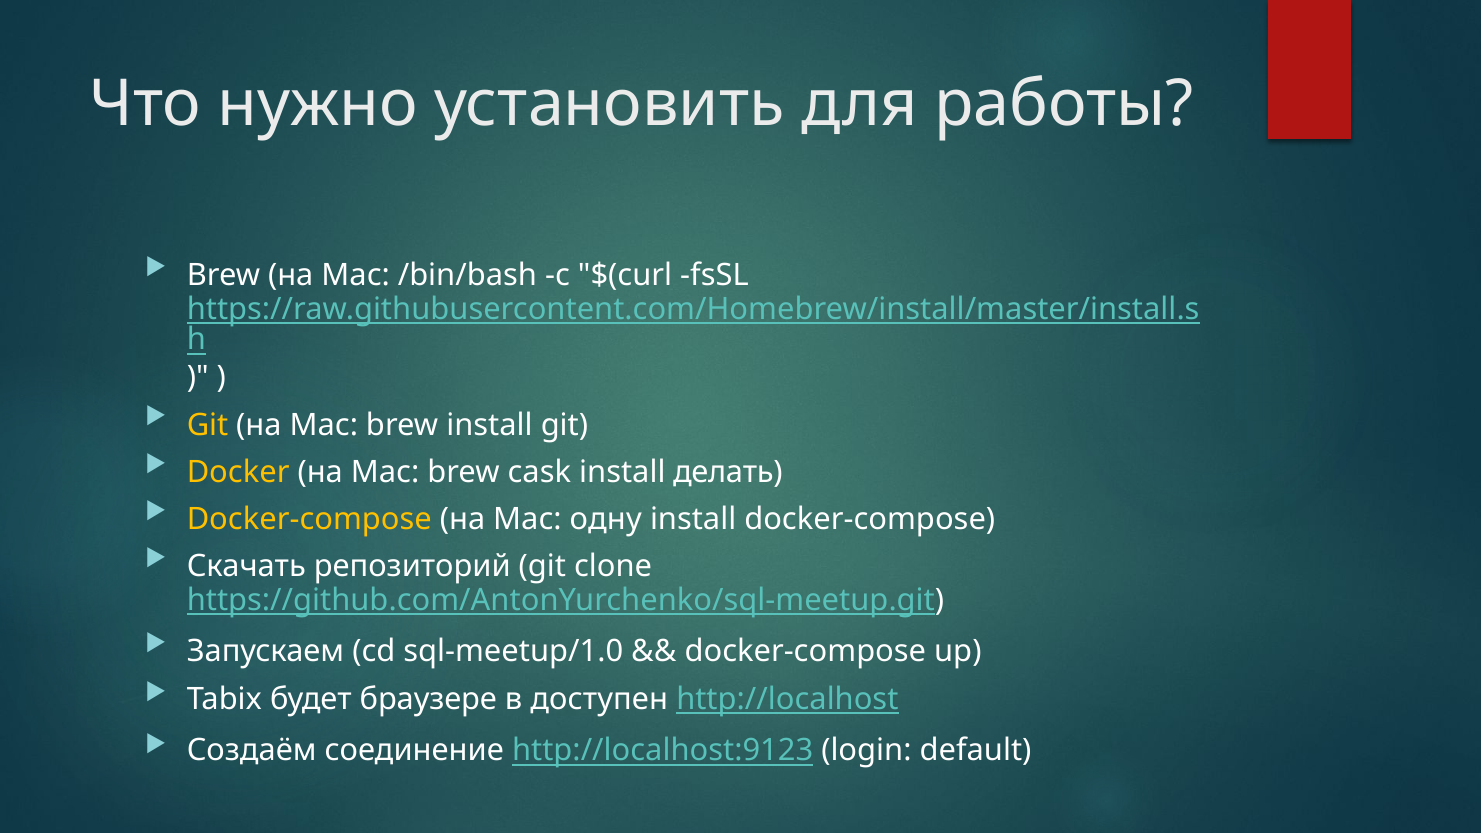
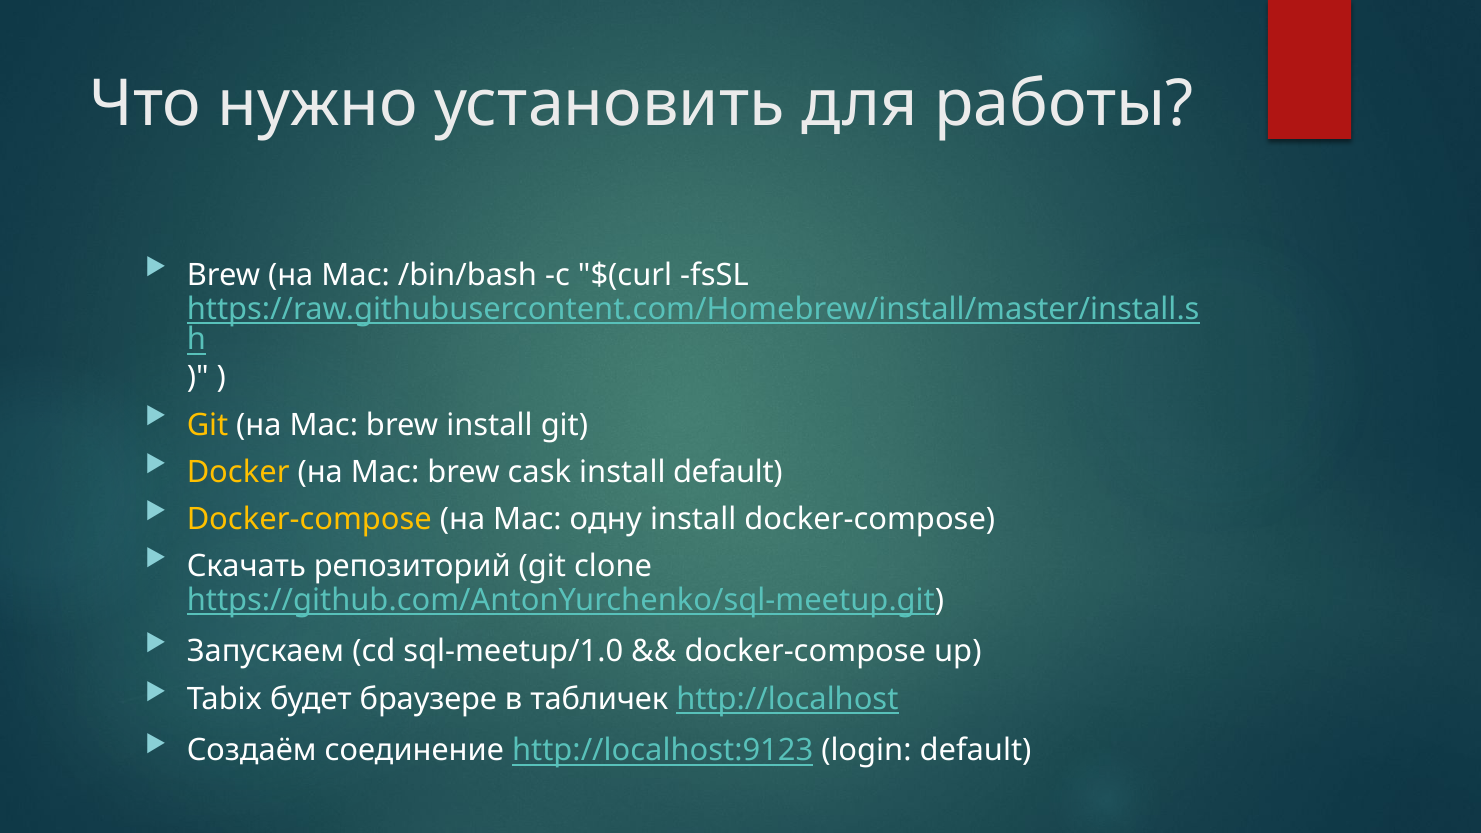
install делать: делать -> default
доступен: доступен -> табличек
